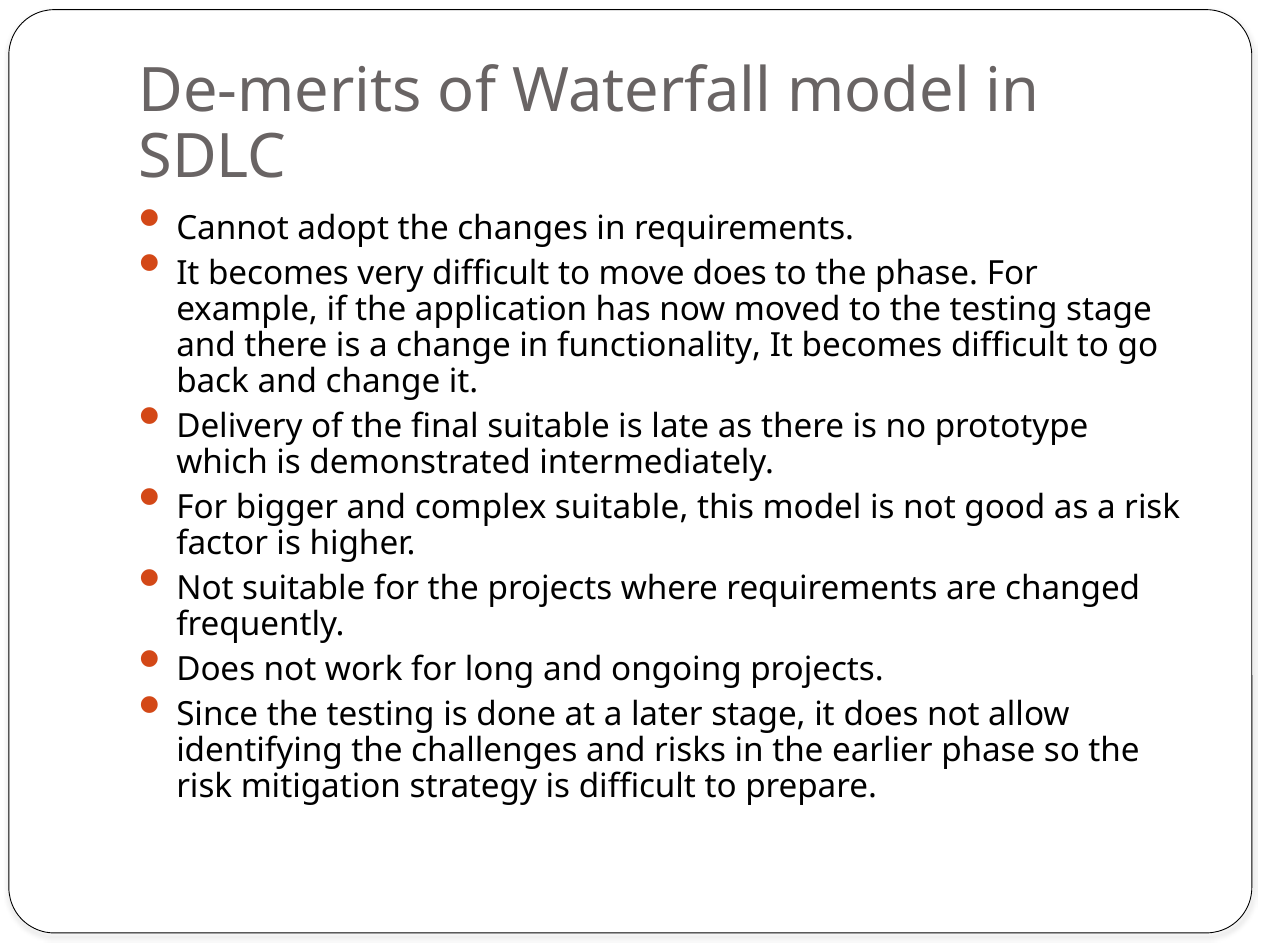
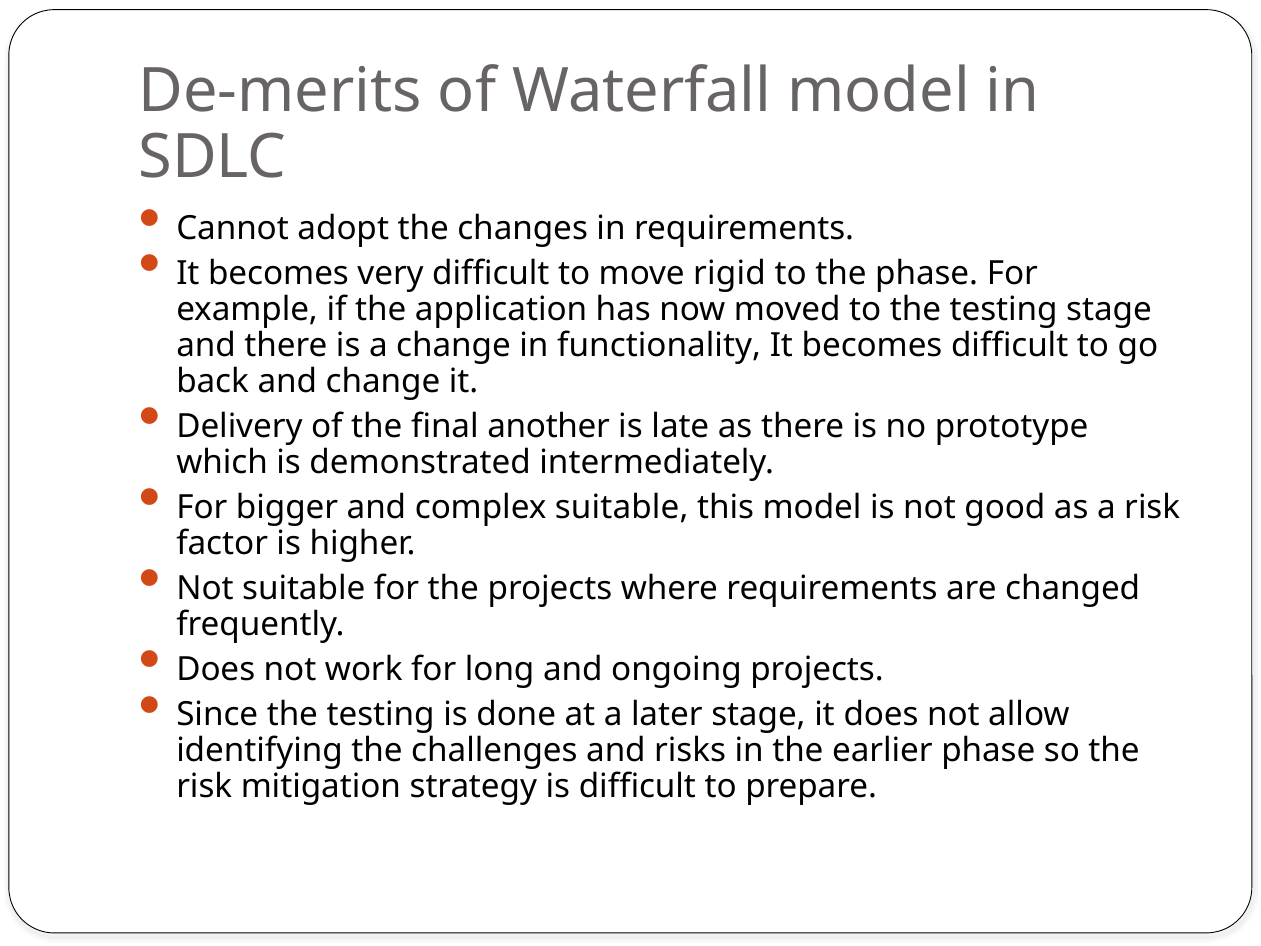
move does: does -> rigid
final suitable: suitable -> another
